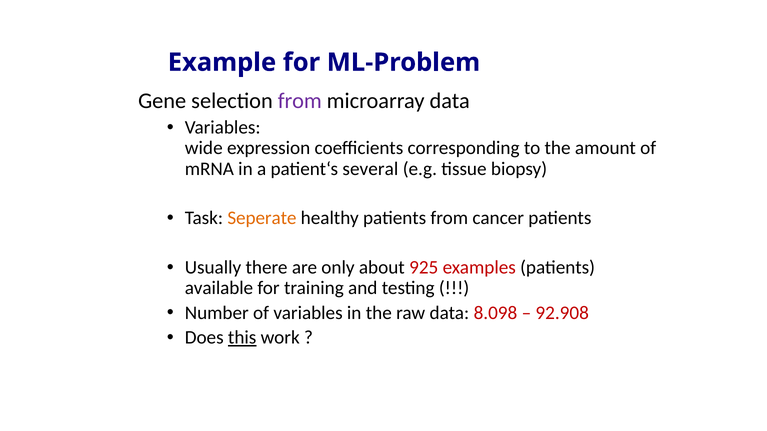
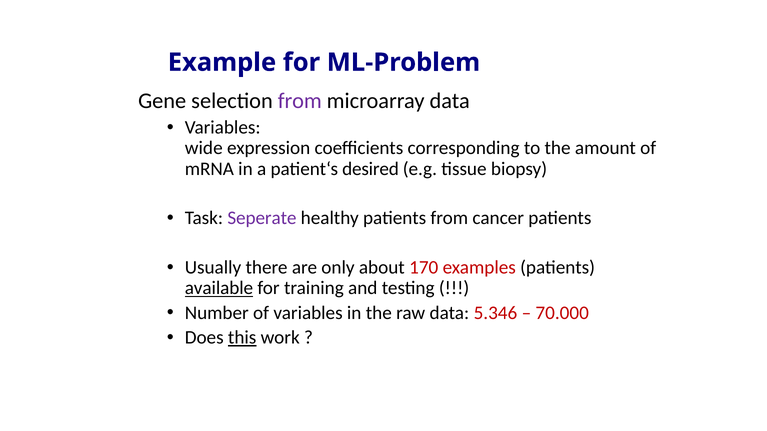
several: several -> desired
Seperate colour: orange -> purple
925: 925 -> 170
available underline: none -> present
8.098: 8.098 -> 5.346
92.908: 92.908 -> 70.000
